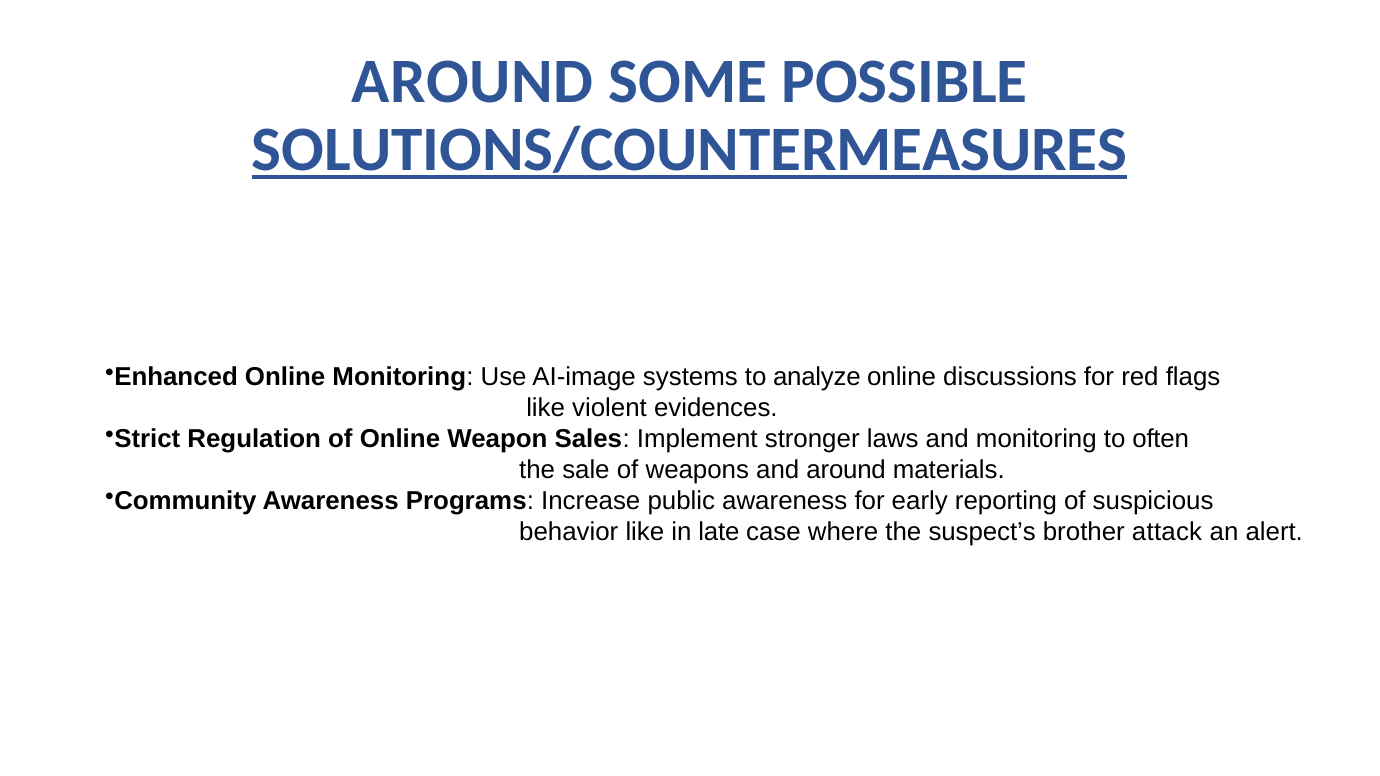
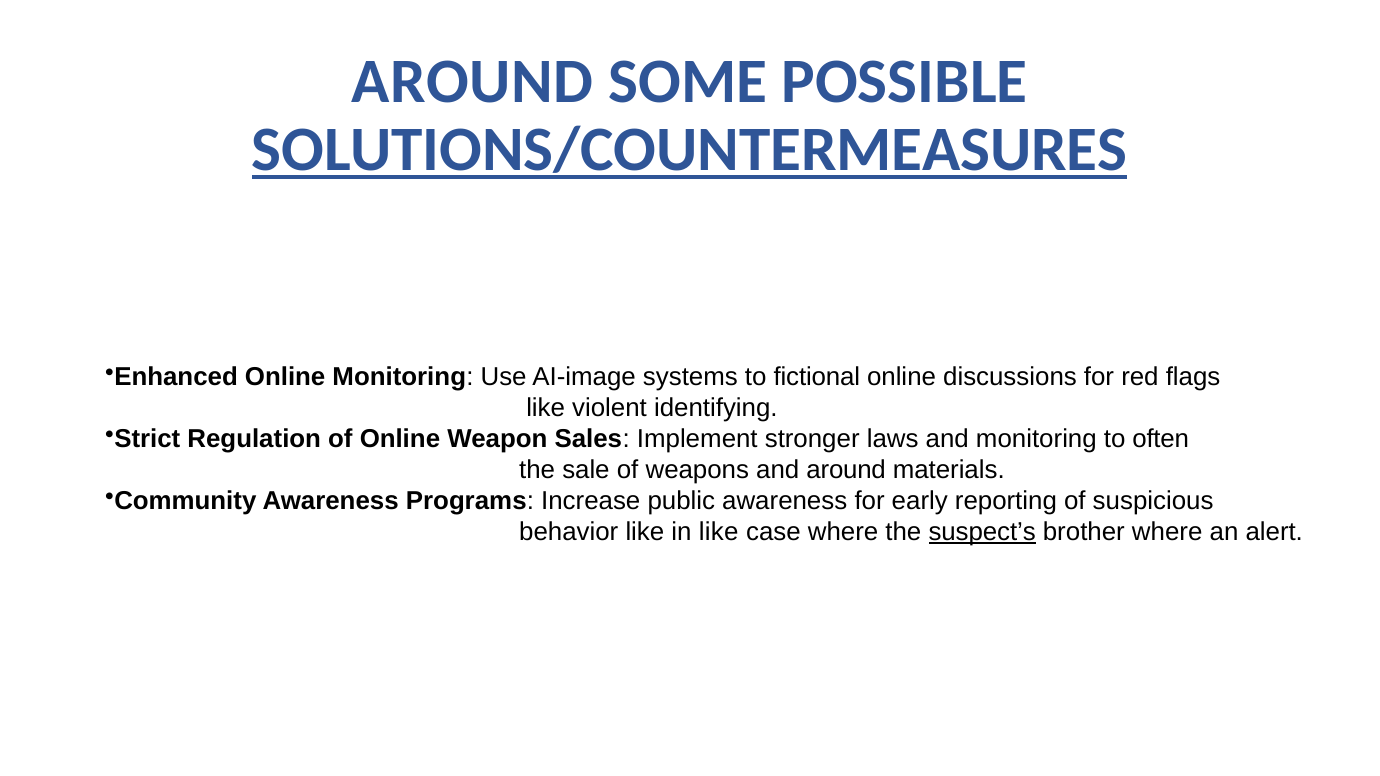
analyze: analyze -> fictional
evidences: evidences -> identifying
in late: late -> like
suspect’s underline: none -> present
brother attack: attack -> where
